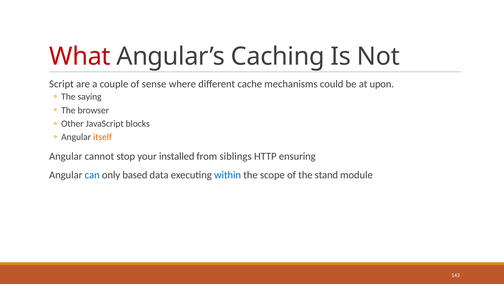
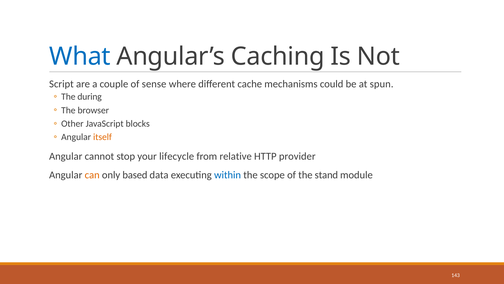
What colour: red -> blue
upon: upon -> spun
saying: saying -> during
installed: installed -> lifecycle
siblings: siblings -> relative
ensuring: ensuring -> provider
can colour: blue -> orange
